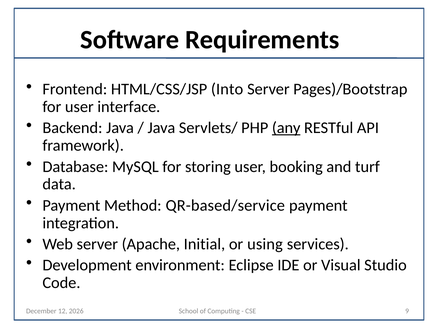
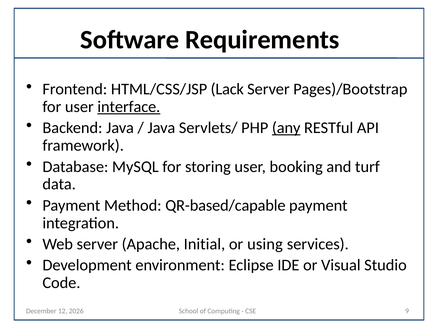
Into: Into -> Lack
interface underline: none -> present
QR-based/service: QR-based/service -> QR-based/capable
